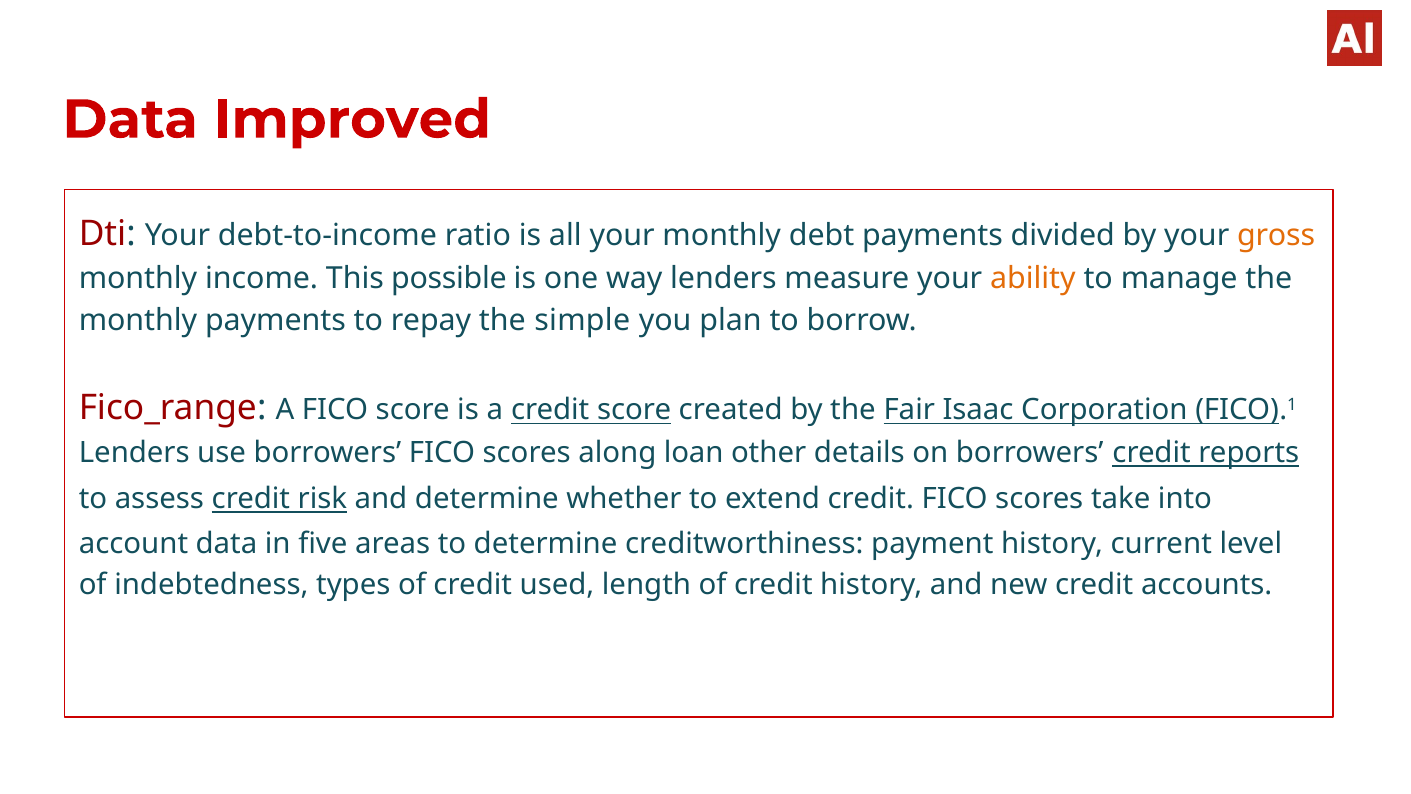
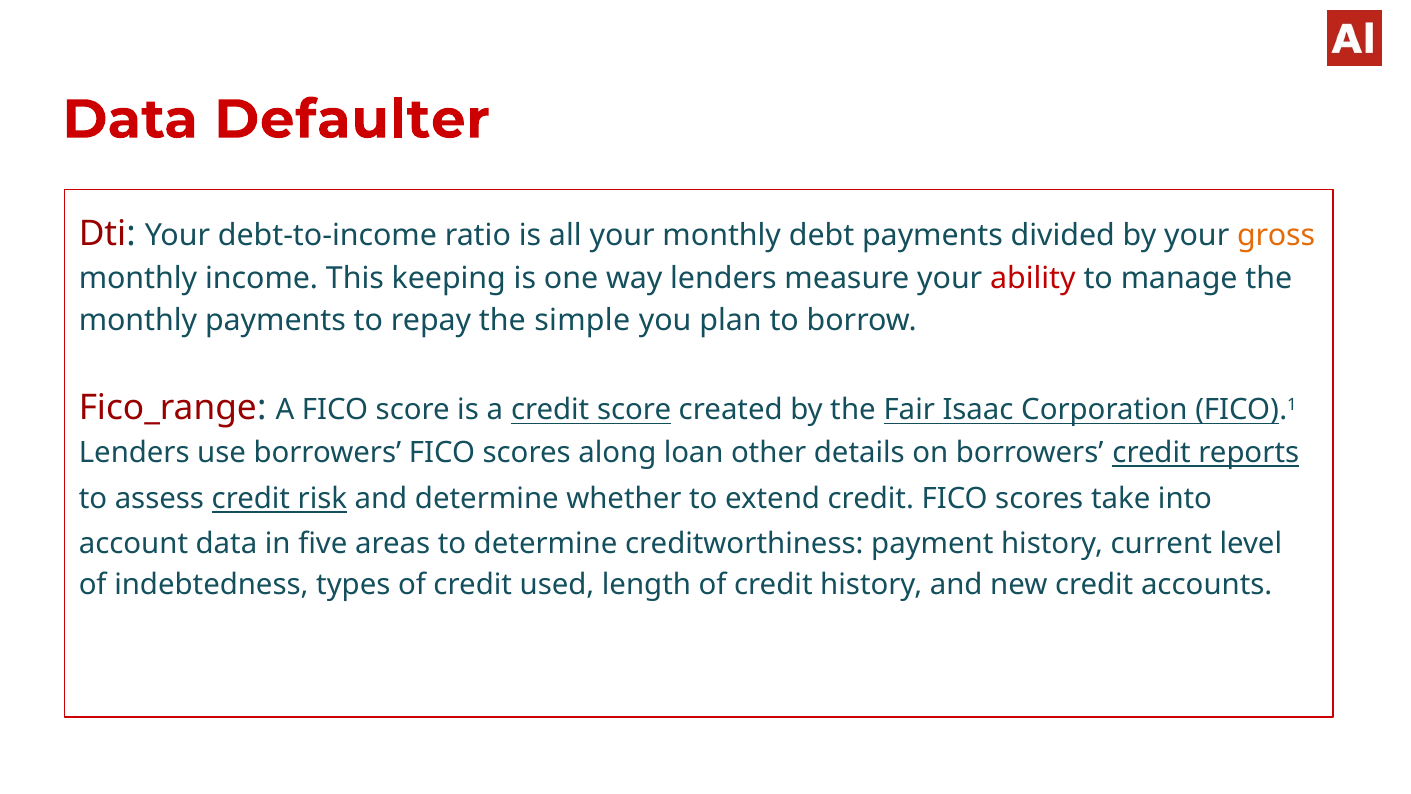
Improved: Improved -> Defaulter
possible: possible -> keeping
ability colour: orange -> red
